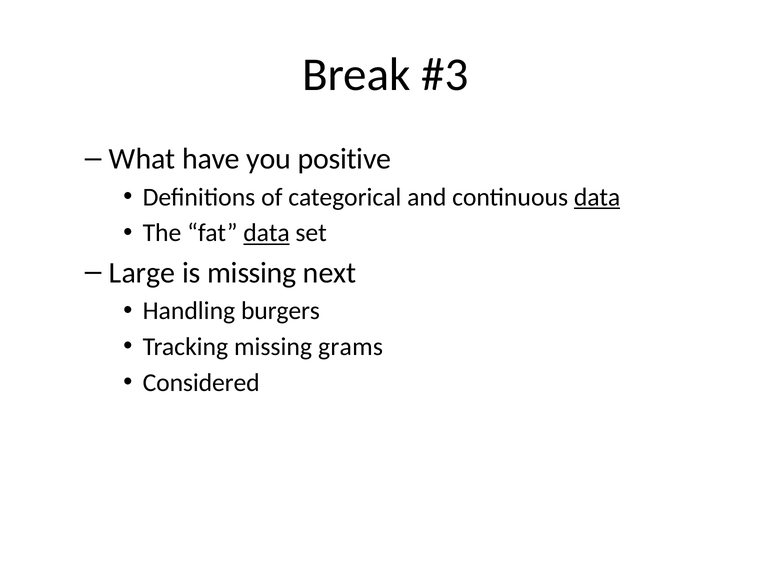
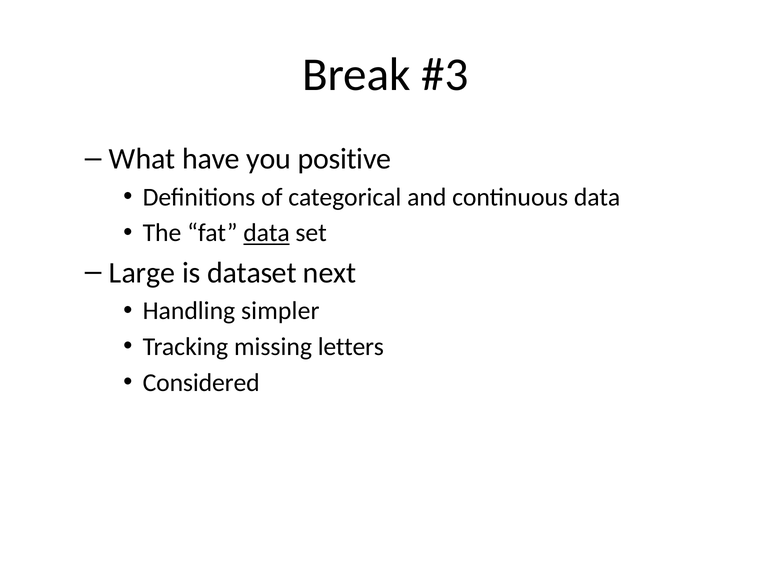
data at (597, 197) underline: present -> none
is missing: missing -> dataset
burgers: burgers -> simpler
grams: grams -> letters
